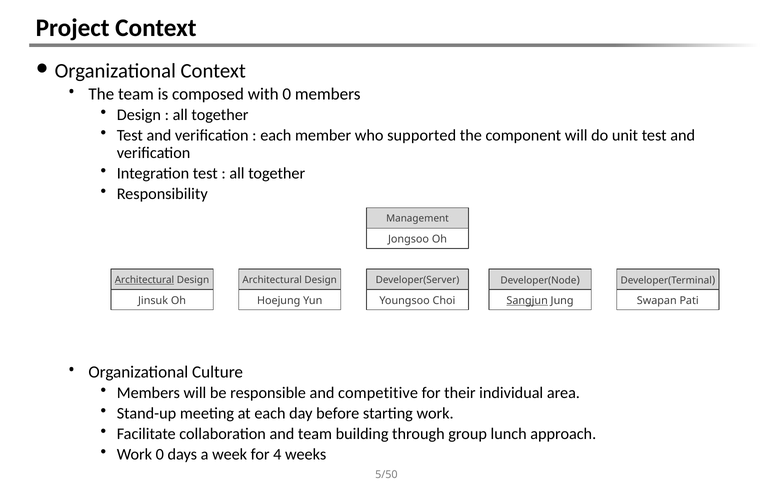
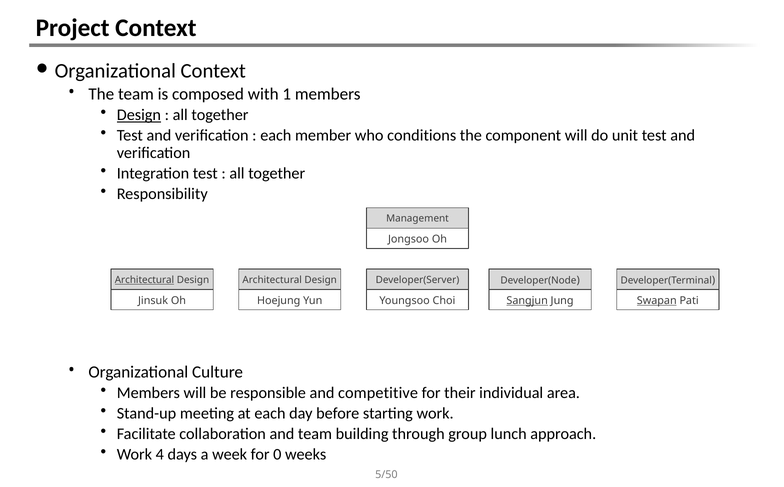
with 0: 0 -> 1
Design at (139, 115) underline: none -> present
supported: supported -> conditions
Swapan underline: none -> present
Work 0: 0 -> 4
4: 4 -> 0
